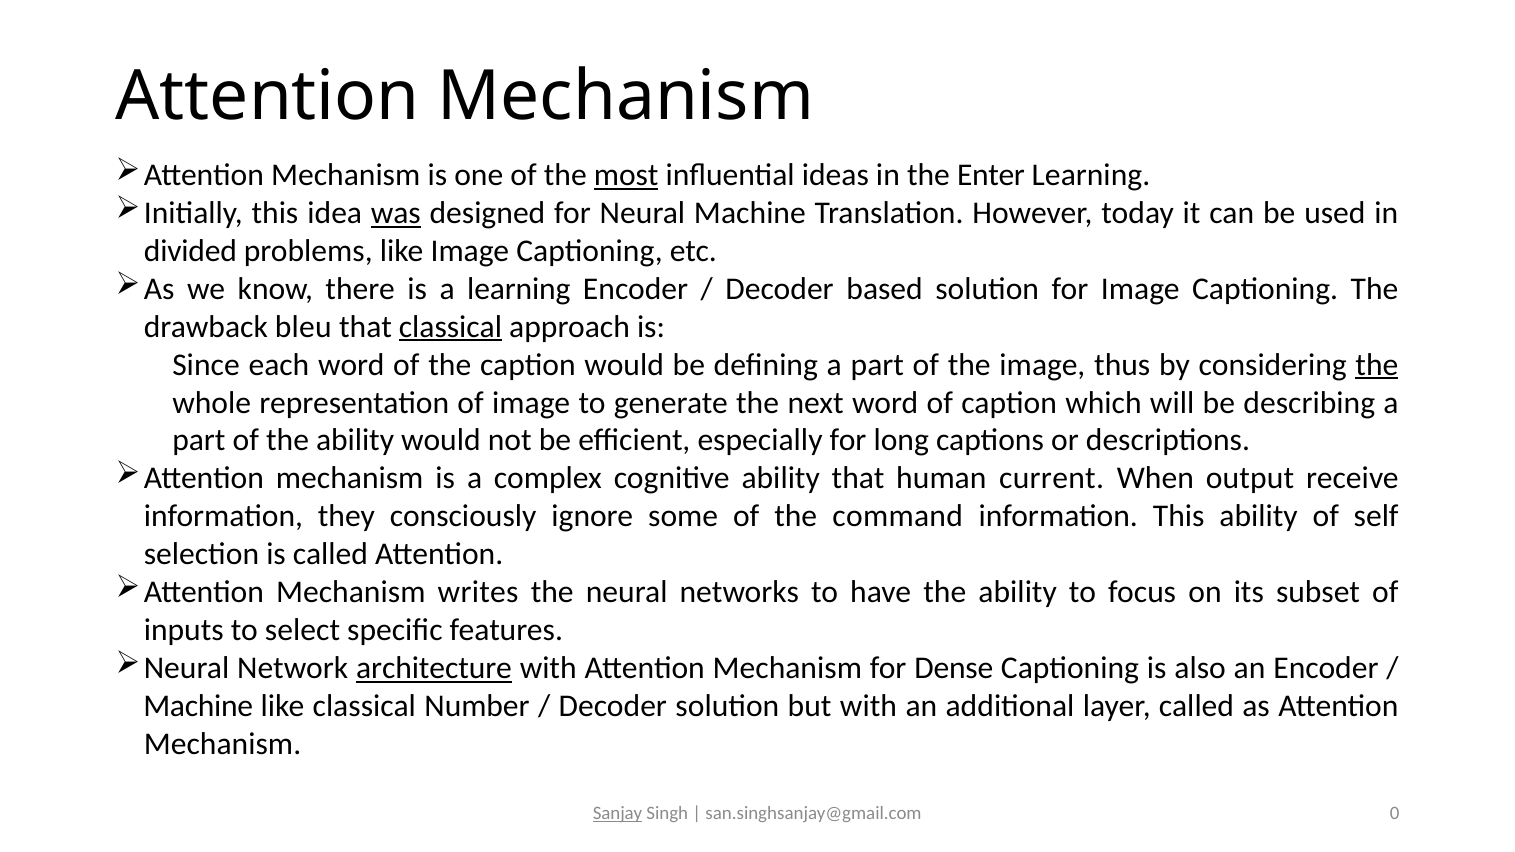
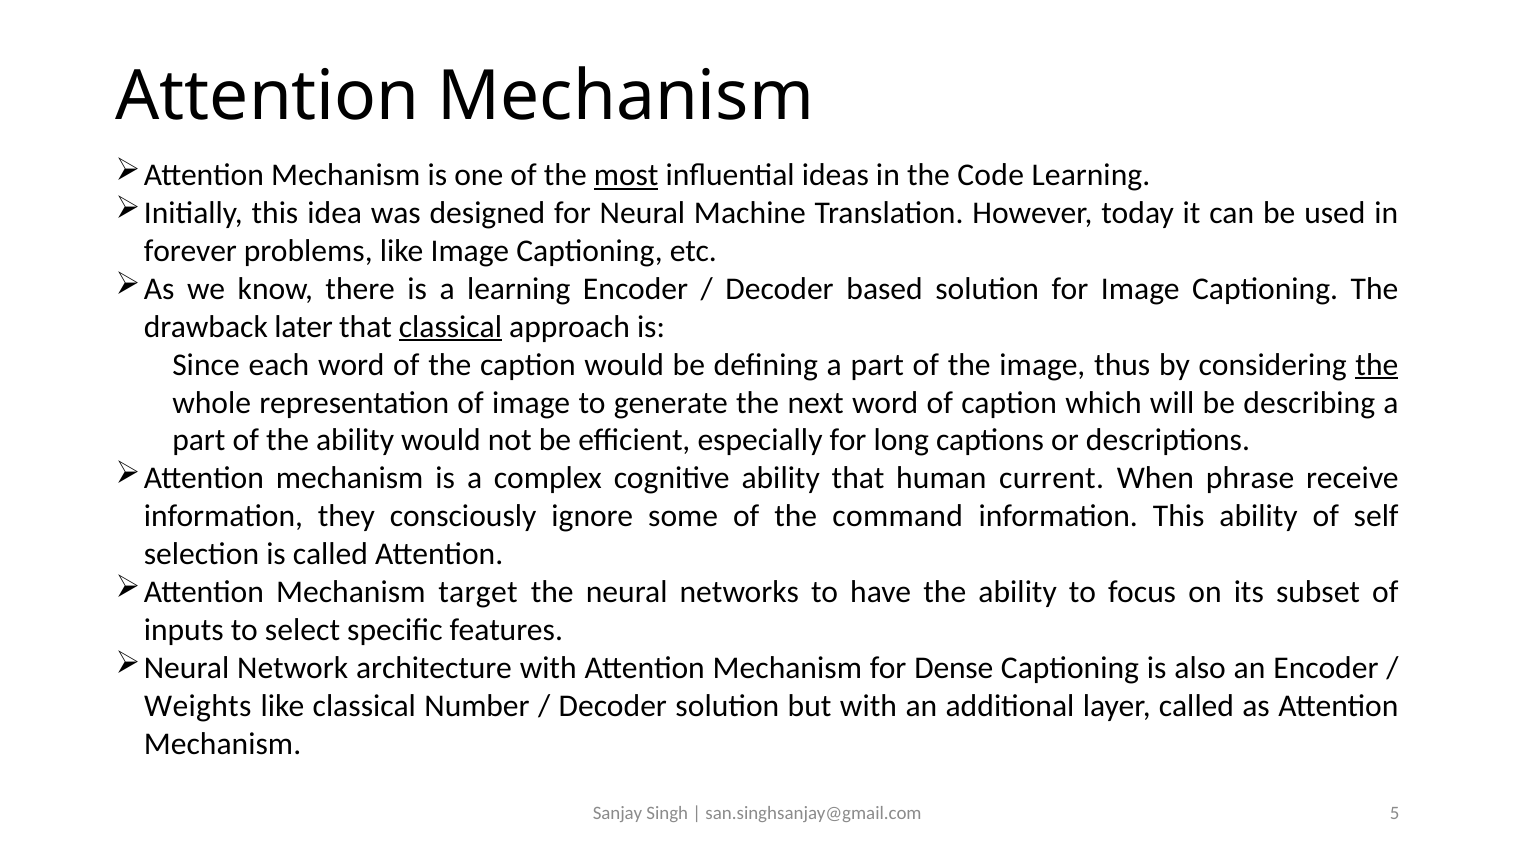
Enter: Enter -> Code
was underline: present -> none
divided: divided -> forever
bleu: bleu -> later
output: output -> phrase
writes: writes -> target
architecture underline: present -> none
Machine at (198, 706): Machine -> Weights
Sanjay underline: present -> none
0: 0 -> 5
